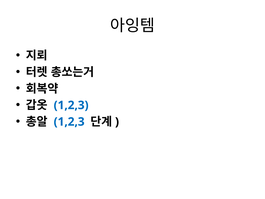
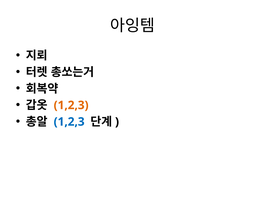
1,2,3 at (71, 105) colour: blue -> orange
